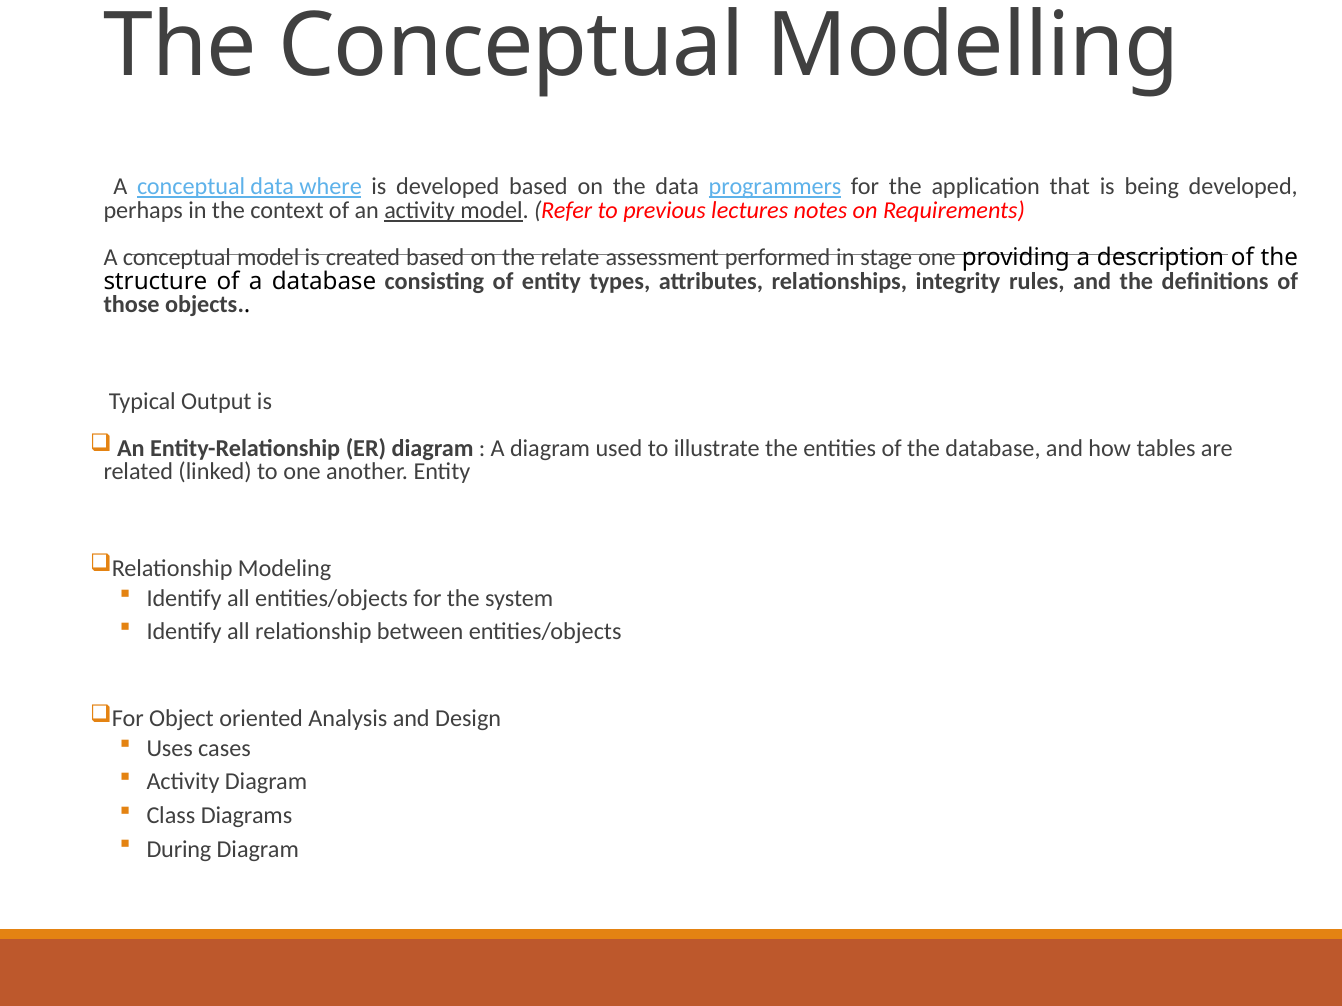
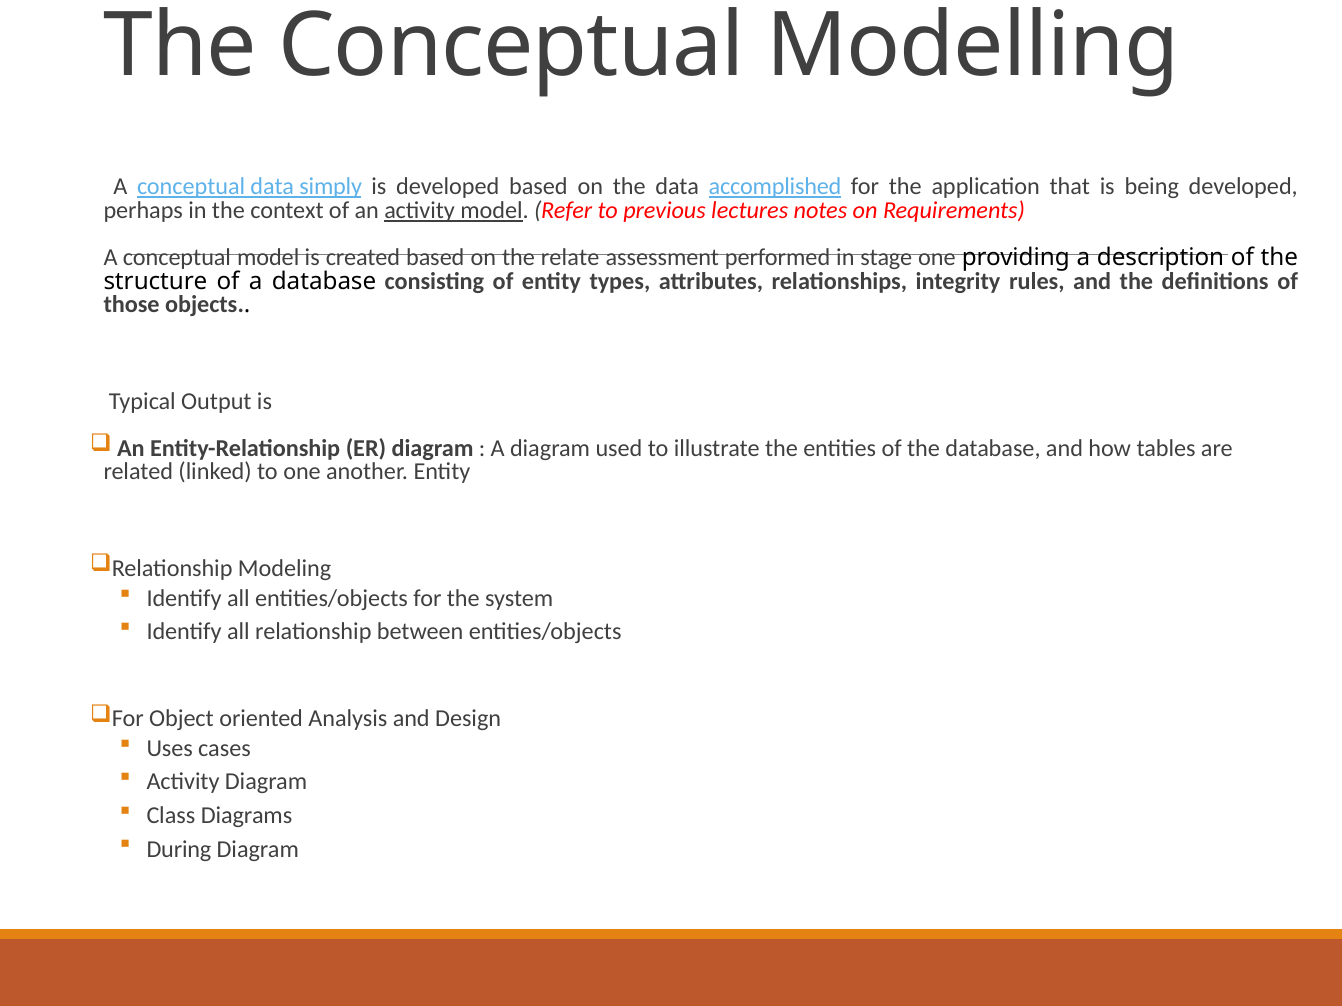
where: where -> simply
programmers: programmers -> accomplished
